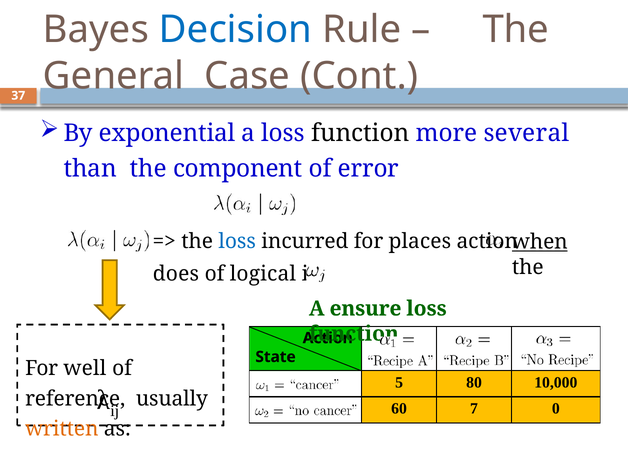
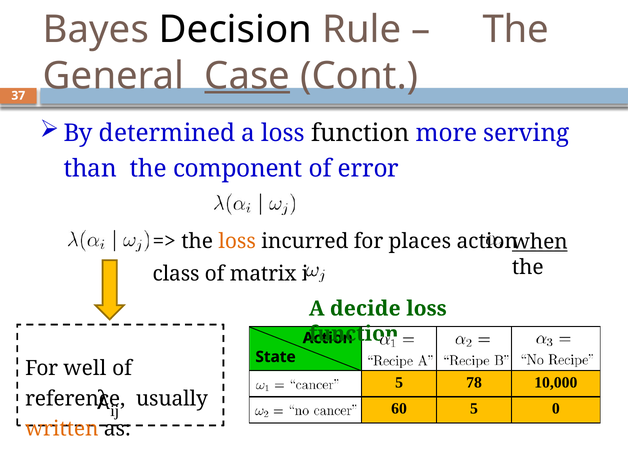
Decision colour: blue -> black
Case underline: none -> present
exponential: exponential -> determined
several: several -> serving
loss at (237, 241) colour: blue -> orange
does: does -> class
logical: logical -> matrix
ensure: ensure -> decide
80: 80 -> 78
60 7: 7 -> 5
